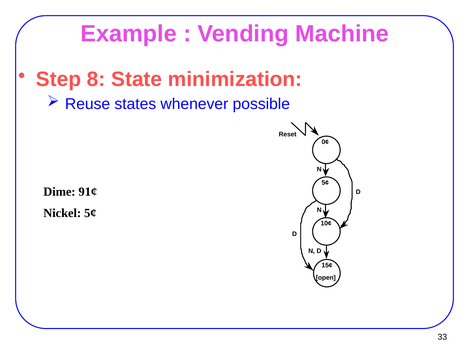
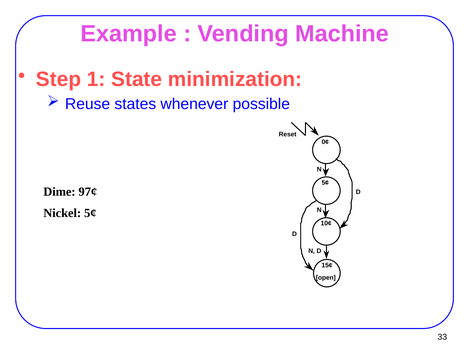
8: 8 -> 1
91¢: 91¢ -> 97¢
